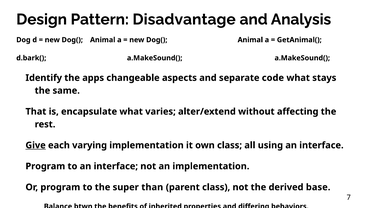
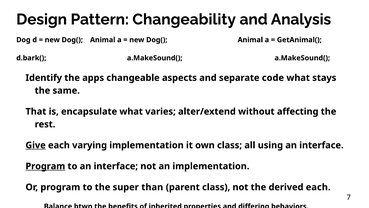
Disadvantage: Disadvantage -> Changeability
Program at (45, 166) underline: none -> present
derived base: base -> each
